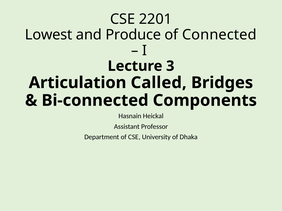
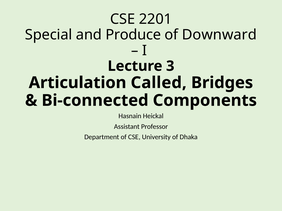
Lowest: Lowest -> Special
Connected: Connected -> Downward
